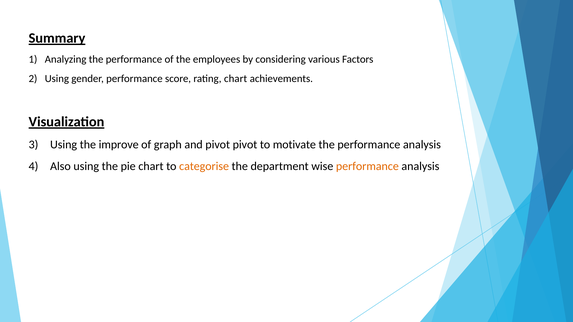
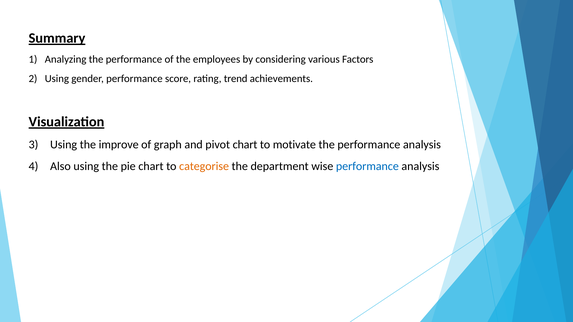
rating chart: chart -> trend
pivot pivot: pivot -> chart
performance at (367, 166) colour: orange -> blue
